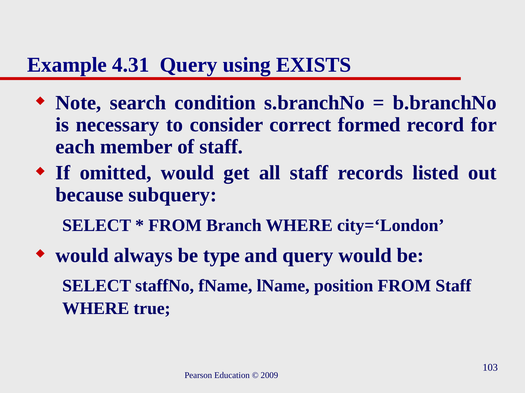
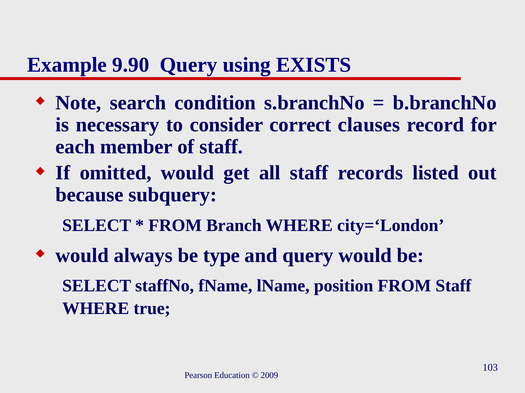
4.31: 4.31 -> 9.90
formed: formed -> clauses
